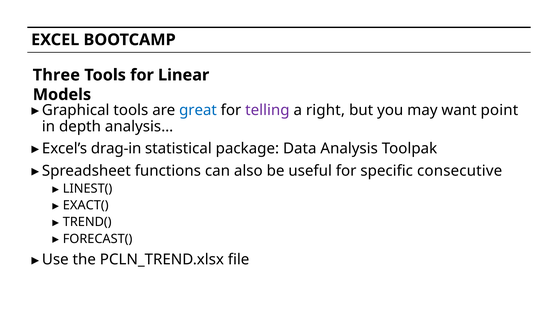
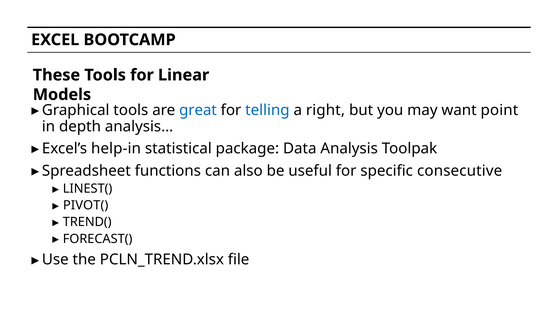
Three: Three -> These
telling colour: purple -> blue
drag-in: drag-in -> help-in
EXACT(: EXACT( -> PIVOT(
